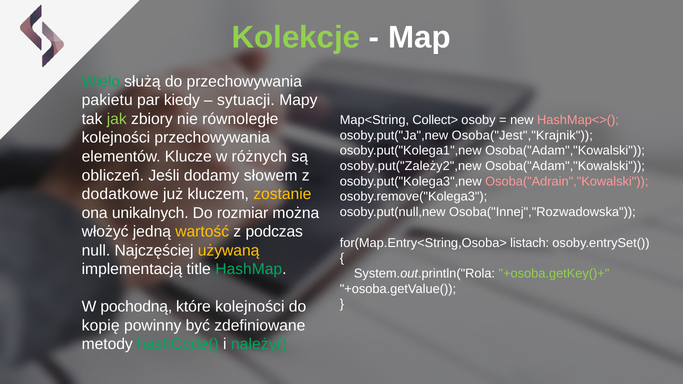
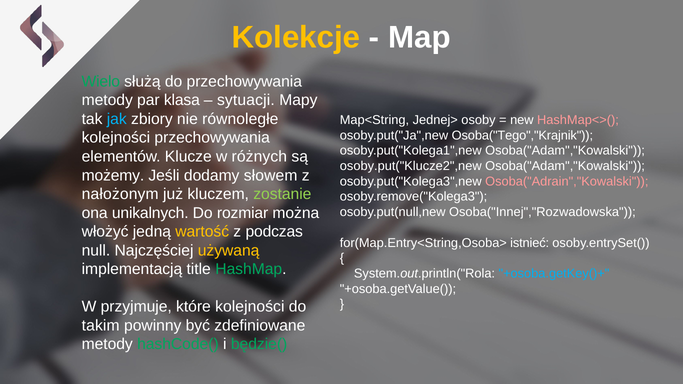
Kolekcje colour: light green -> yellow
pakietu at (107, 100): pakietu -> metody
kiedy: kiedy -> klasa
jak colour: light green -> light blue
Collect>: Collect> -> Jednej>
Osoba("Jest","Krajnik: Osoba("Jest","Krajnik -> Osoba("Tego","Krajnik
osoby.put("Zależy2",new: osoby.put("Zależy2",new -> osoby.put("Klucze2",new
obliczeń: obliczeń -> możemy
dodatkowe: dodatkowe -> nałożonym
zostanie colour: yellow -> light green
listach: listach -> istnieć
+osoba.getKey()+ colour: light green -> light blue
pochodną: pochodną -> przyjmuje
kopię: kopię -> takim
należy(: należy( -> będzie(
